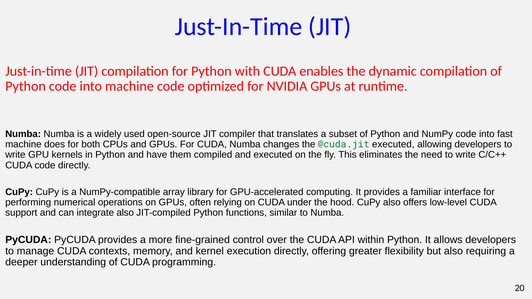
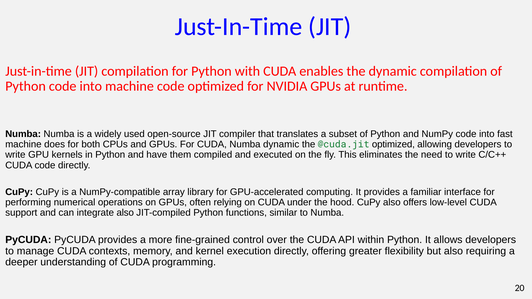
Numba changes: changes -> dynamic
@cuda.jit executed: executed -> optimized
